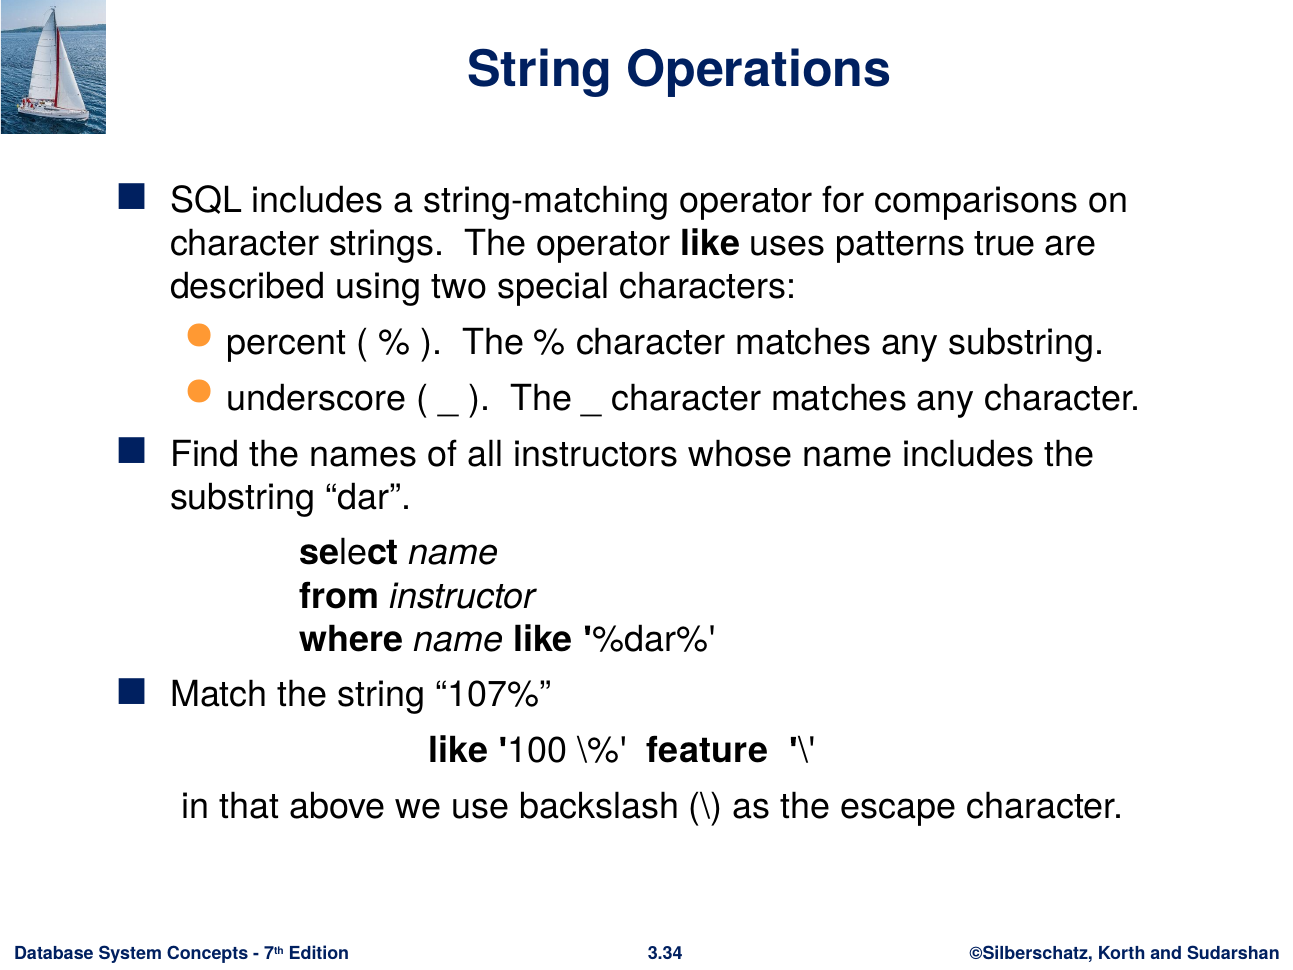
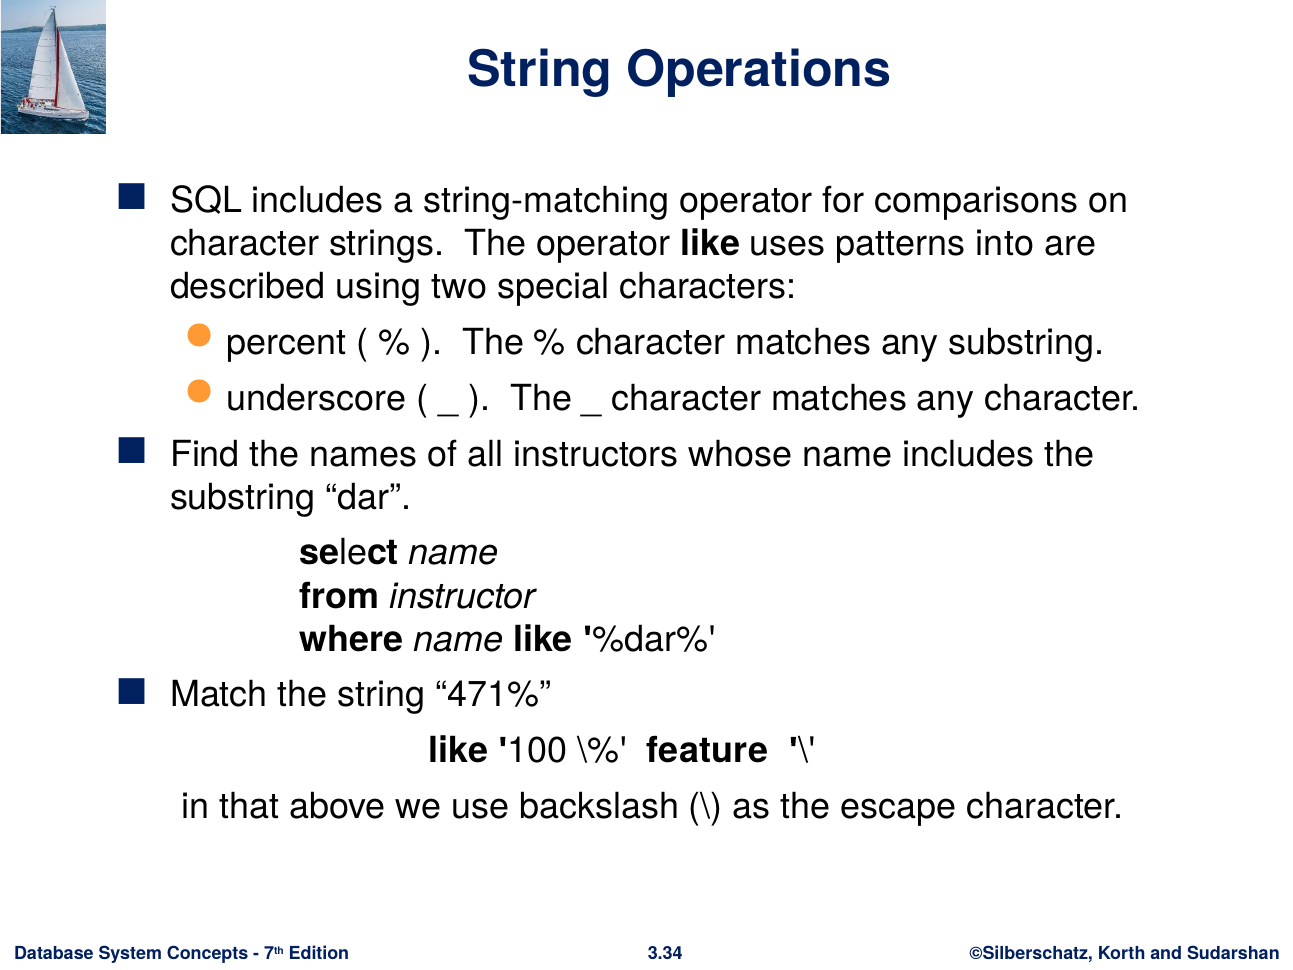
true: true -> into
107%: 107% -> 471%
